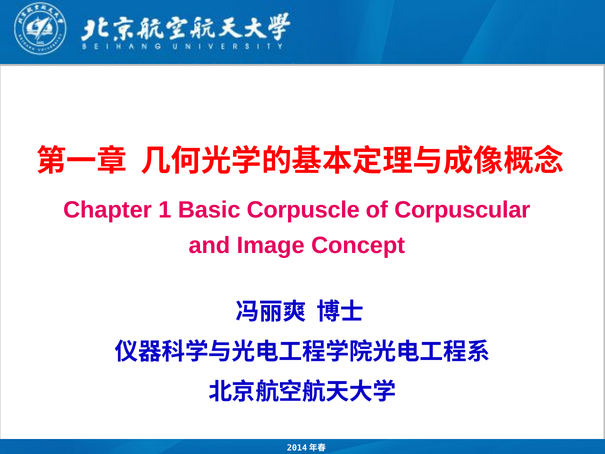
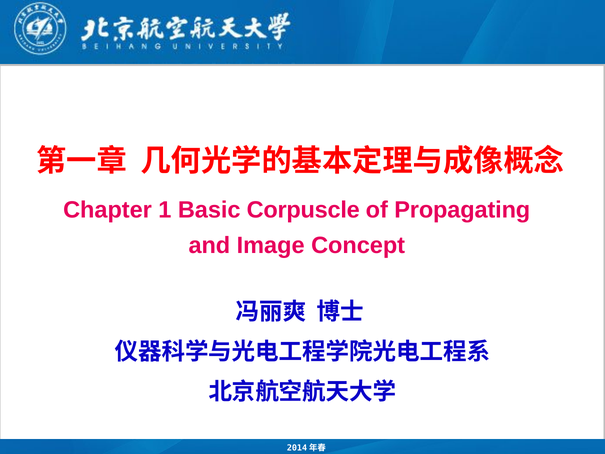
Corpuscular: Corpuscular -> Propagating
